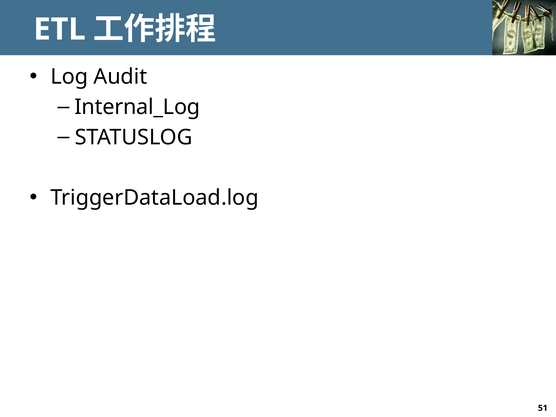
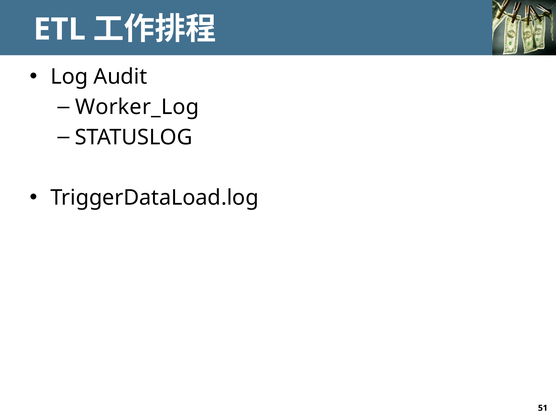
Internal_Log: Internal_Log -> Worker_Log
